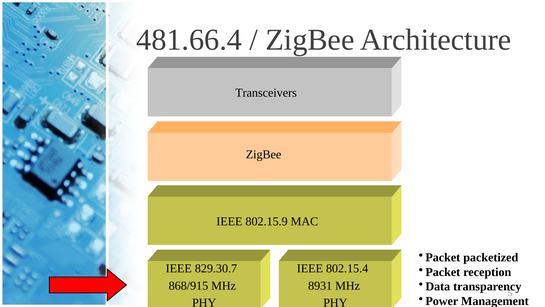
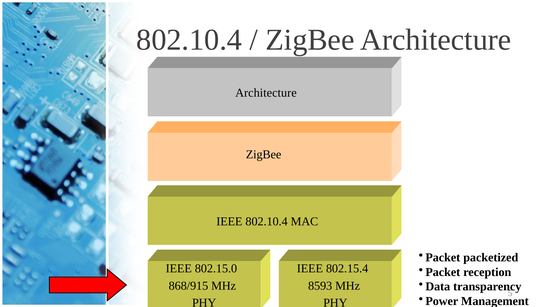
481.66.4 at (189, 40): 481.66.4 -> 802.10.4
Transceivers at (266, 93): Transceivers -> Architecture
IEEE 802.15.9: 802.15.9 -> 802.10.4
829.30.7: 829.30.7 -> 802.15.0
8931: 8931 -> 8593
